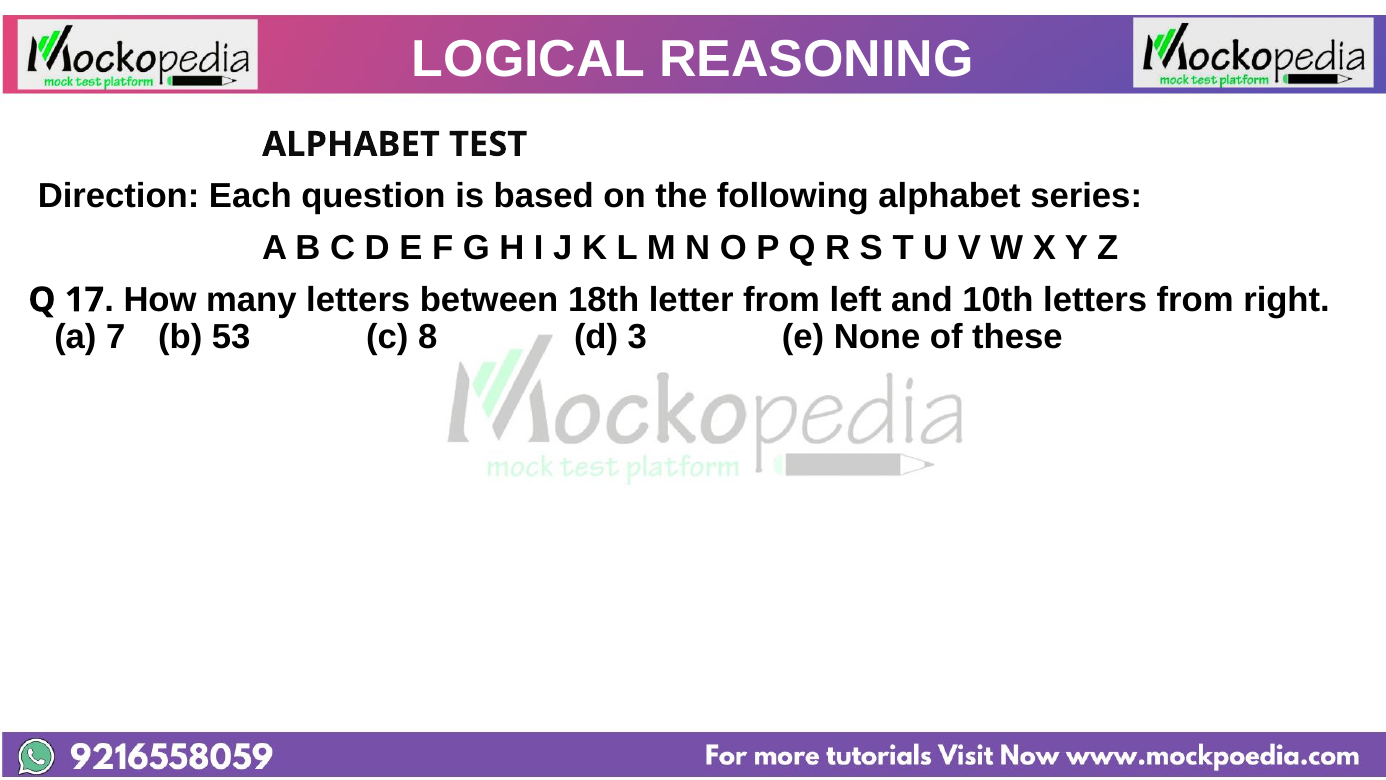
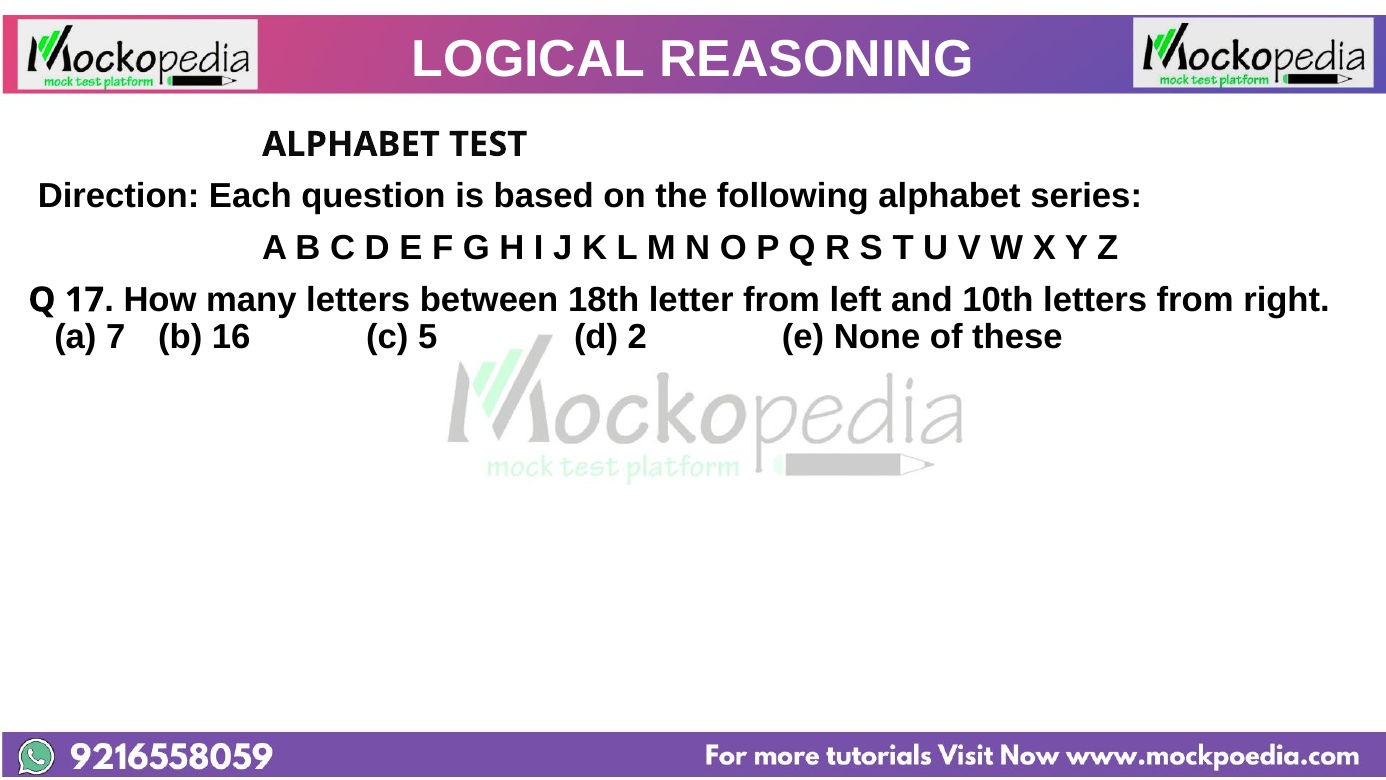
53: 53 -> 16
8: 8 -> 5
3: 3 -> 2
